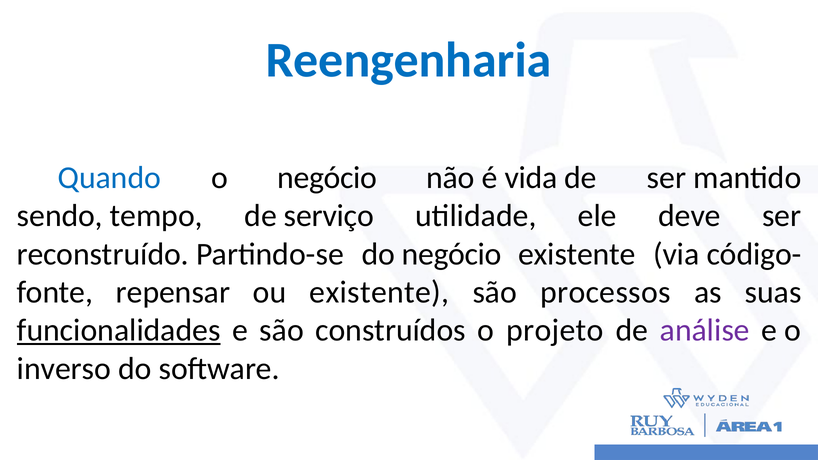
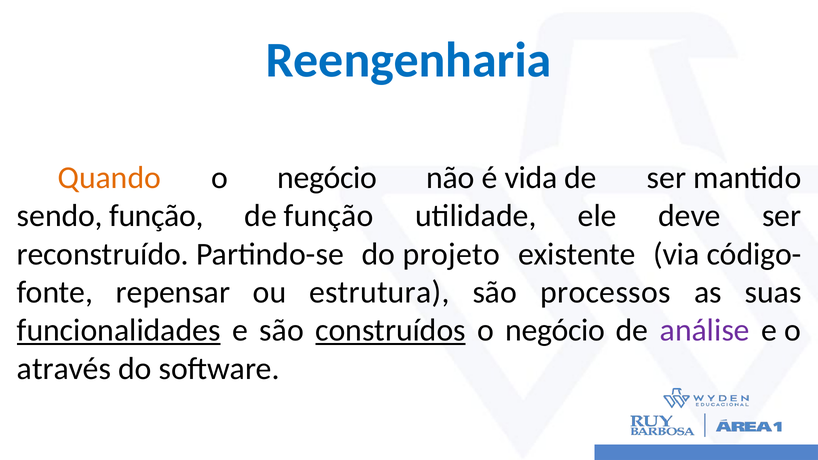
Quando colour: blue -> orange
sendo tempo: tempo -> função
de serviço: serviço -> função
do negócio: negócio -> projeto
ou existente: existente -> estrutura
construídos underline: none -> present
projeto at (555, 331): projeto -> negócio
inverso: inverso -> através
